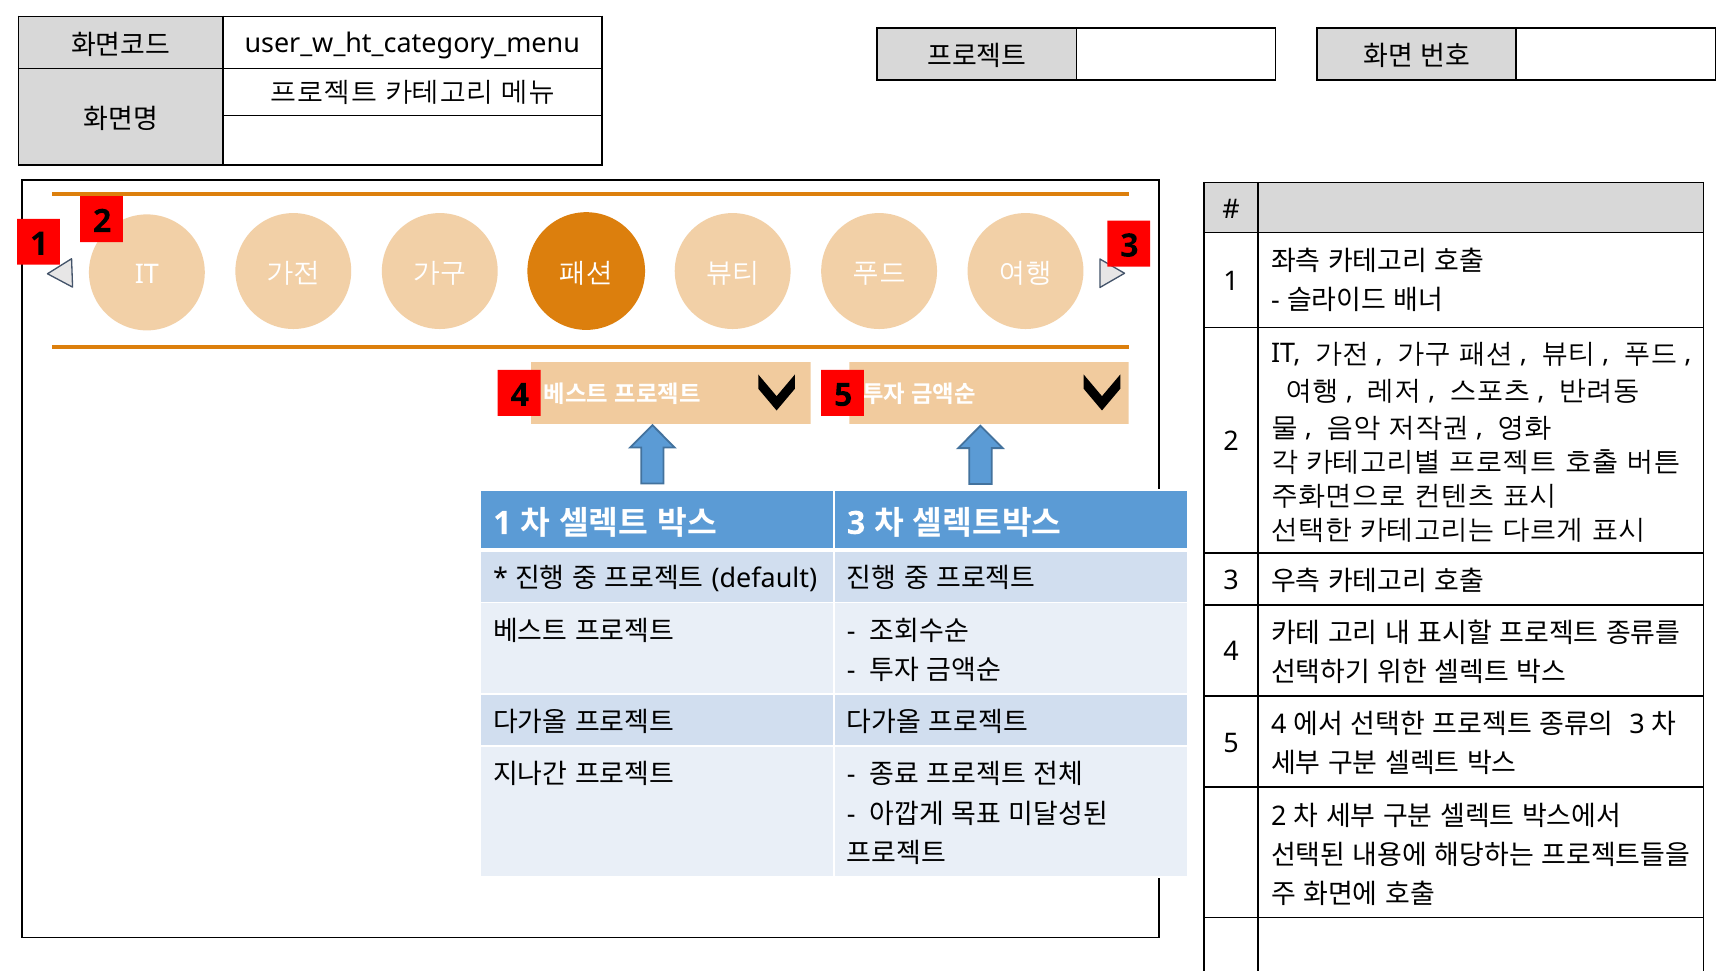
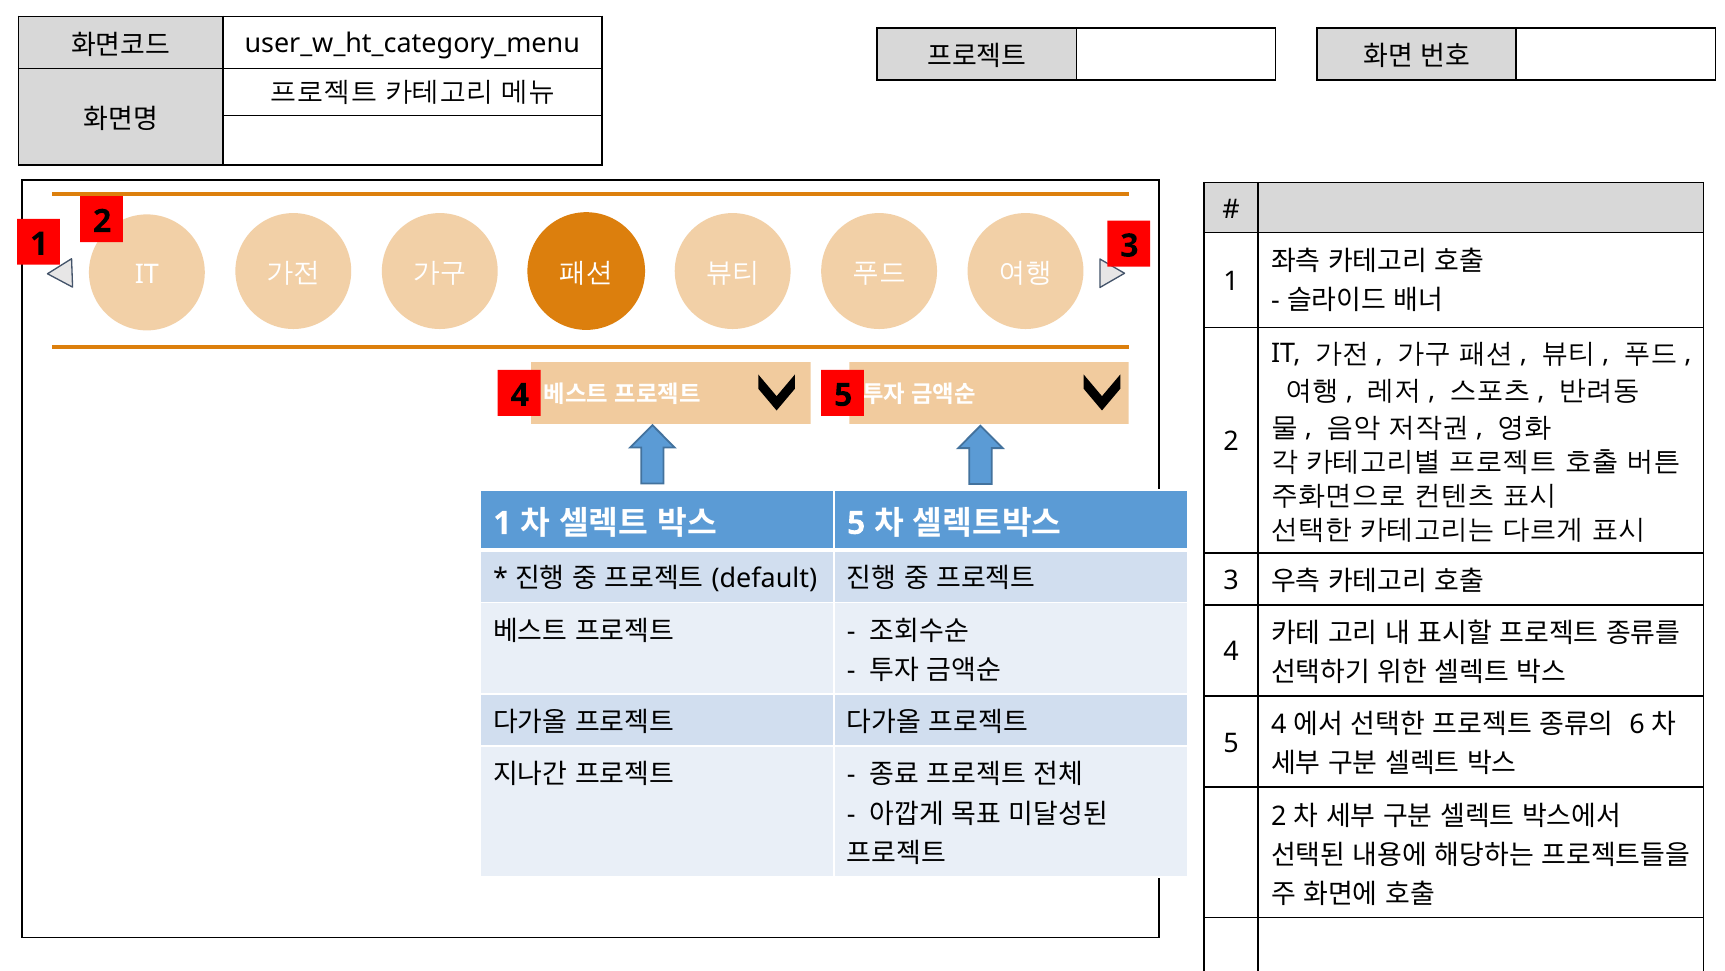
3 at (856, 523): 3 -> 5
3 at (1637, 724): 3 -> 6
